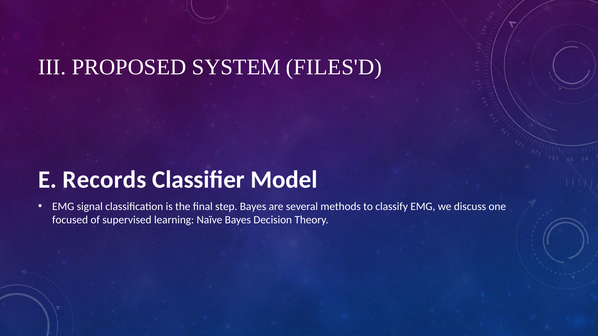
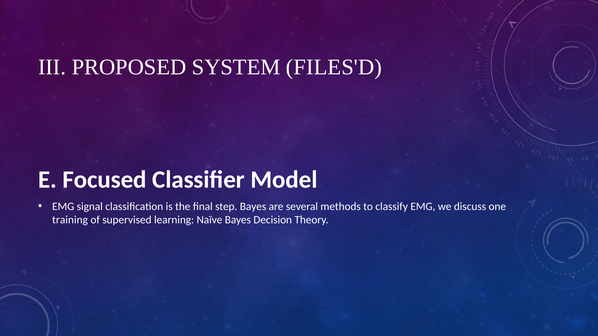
Records: Records -> Focused
focused: focused -> training
